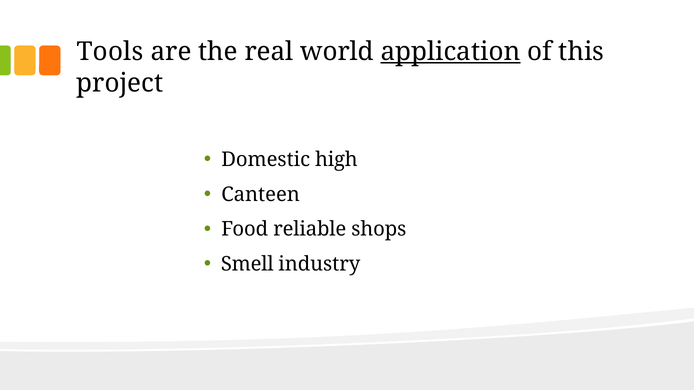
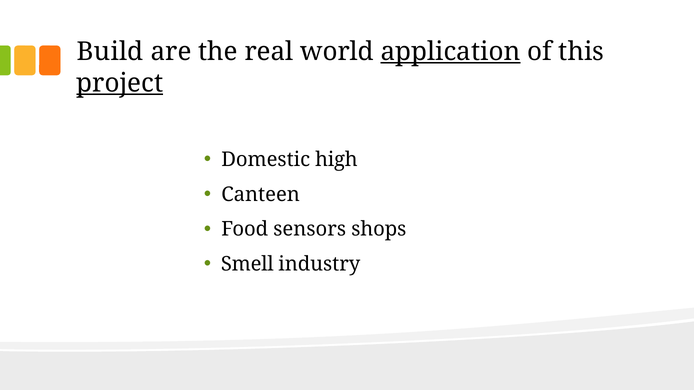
Tools: Tools -> Build
project underline: none -> present
reliable: reliable -> sensors
